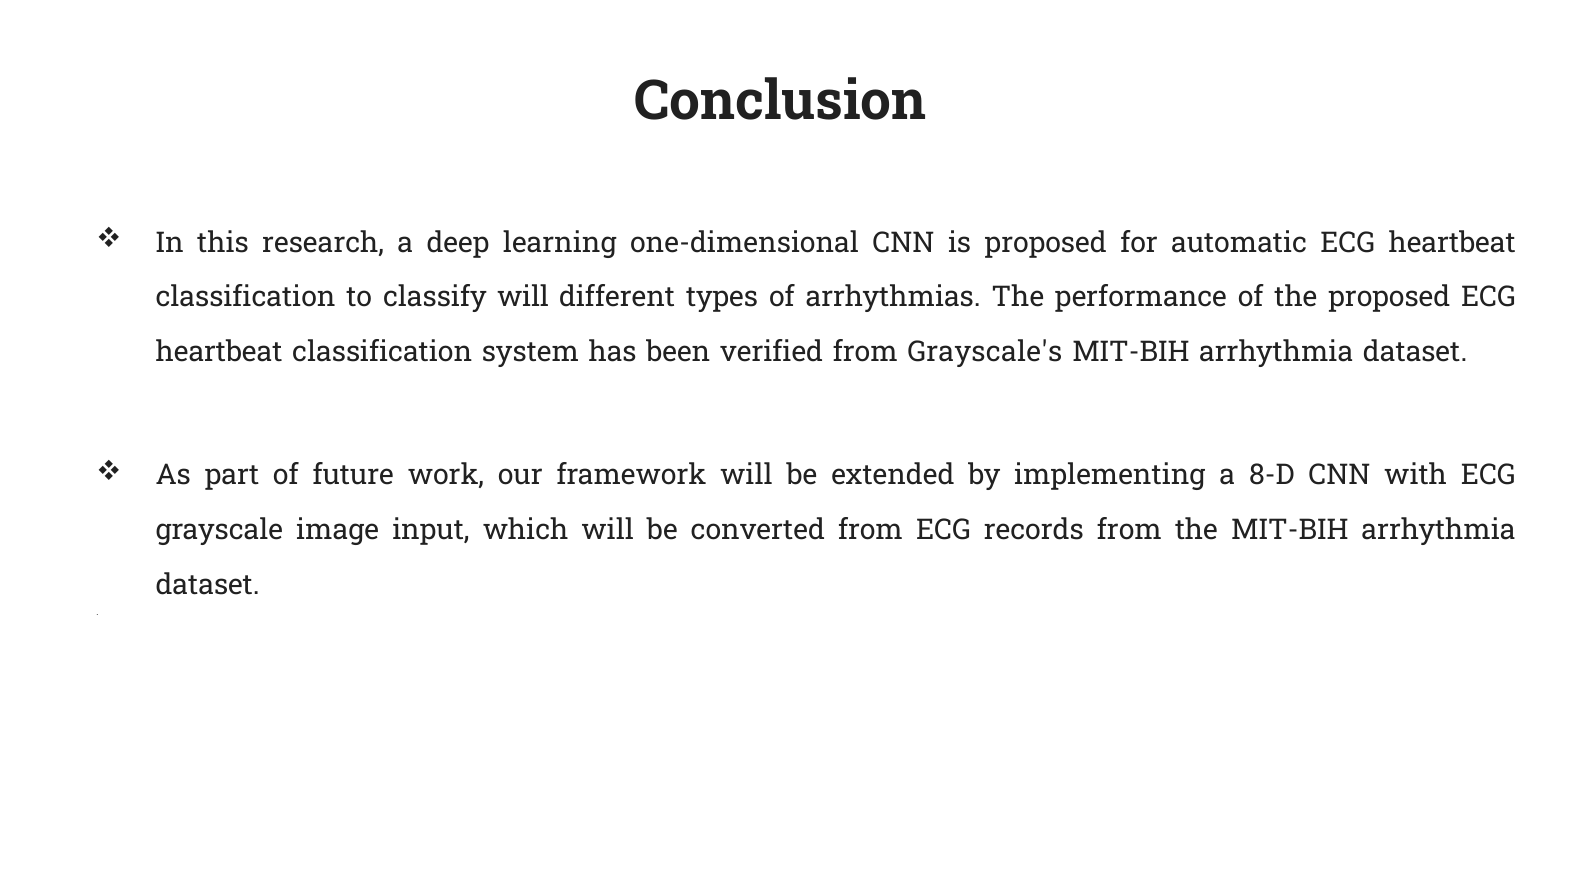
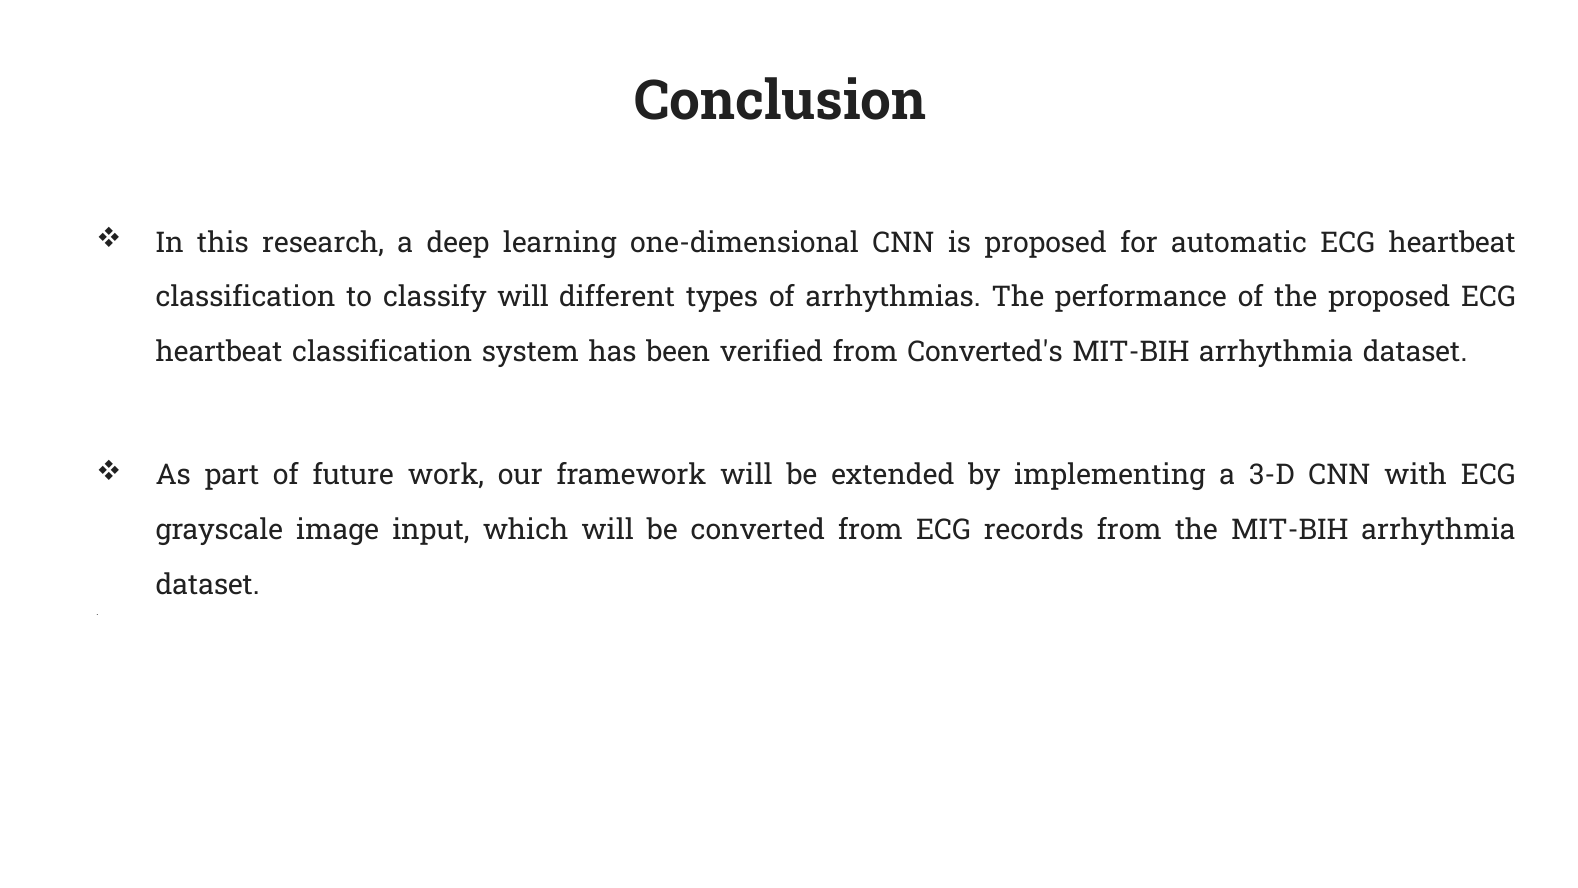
Grayscale's: Grayscale's -> Converted's
8-D: 8-D -> 3-D
